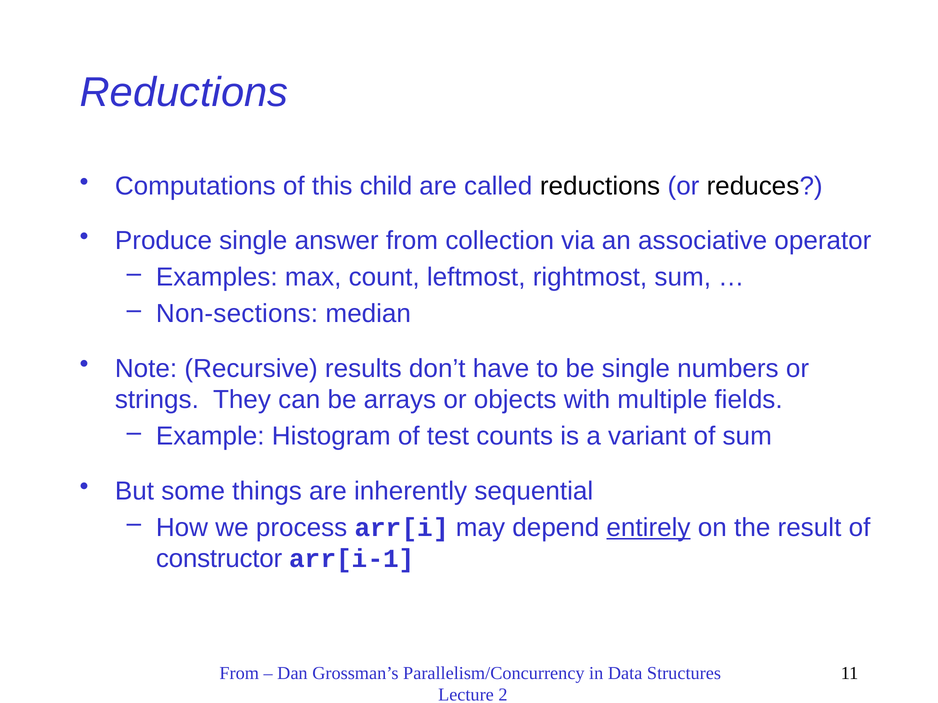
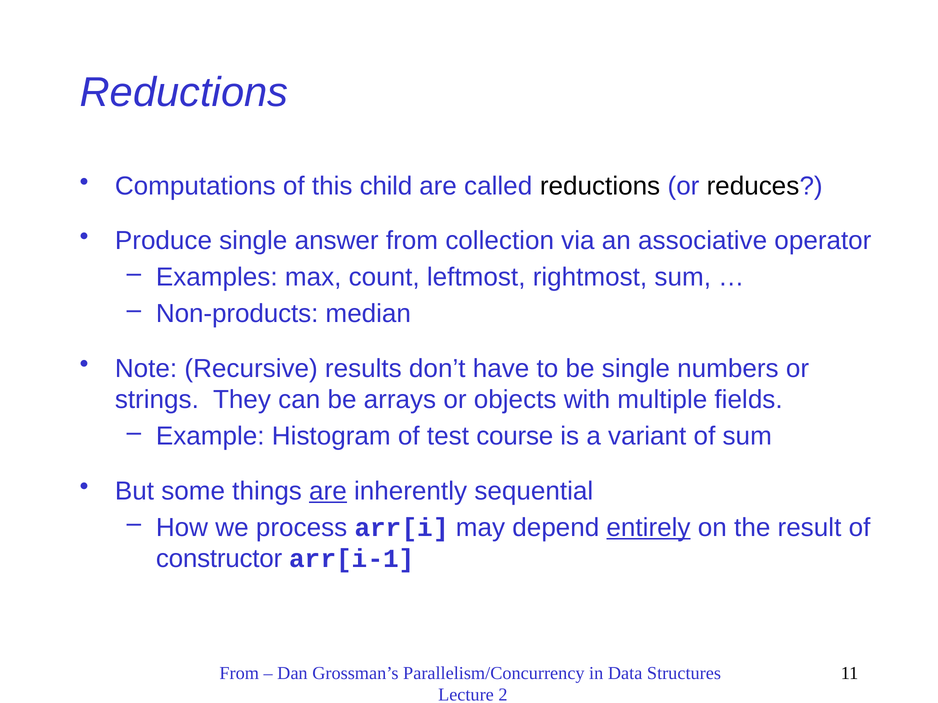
Non-sections: Non-sections -> Non-products
counts: counts -> course
are at (328, 491) underline: none -> present
